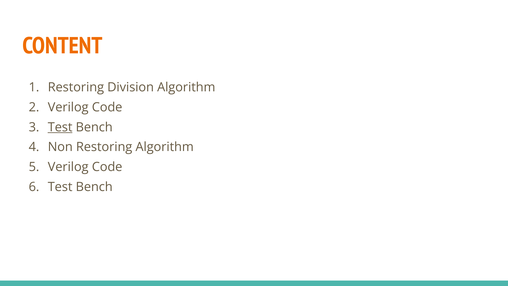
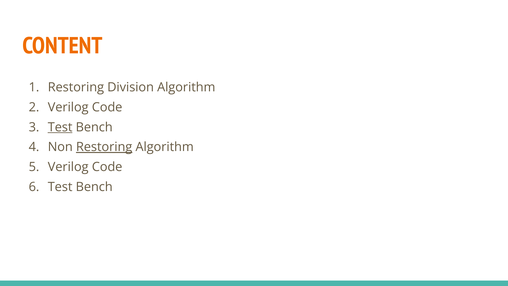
Restoring at (104, 147) underline: none -> present
